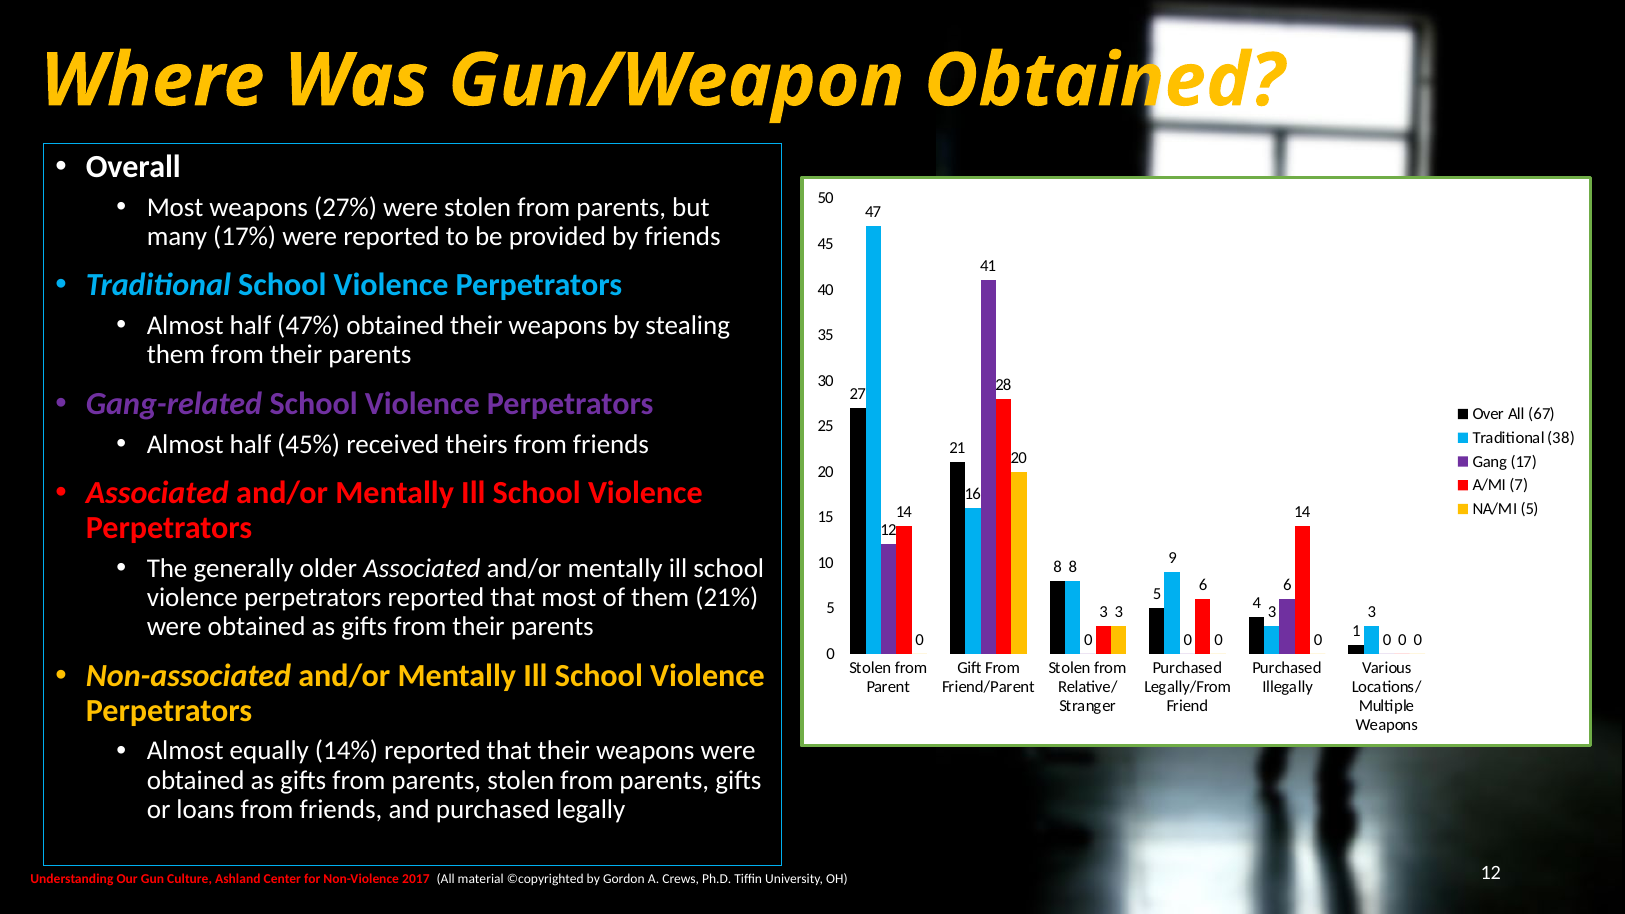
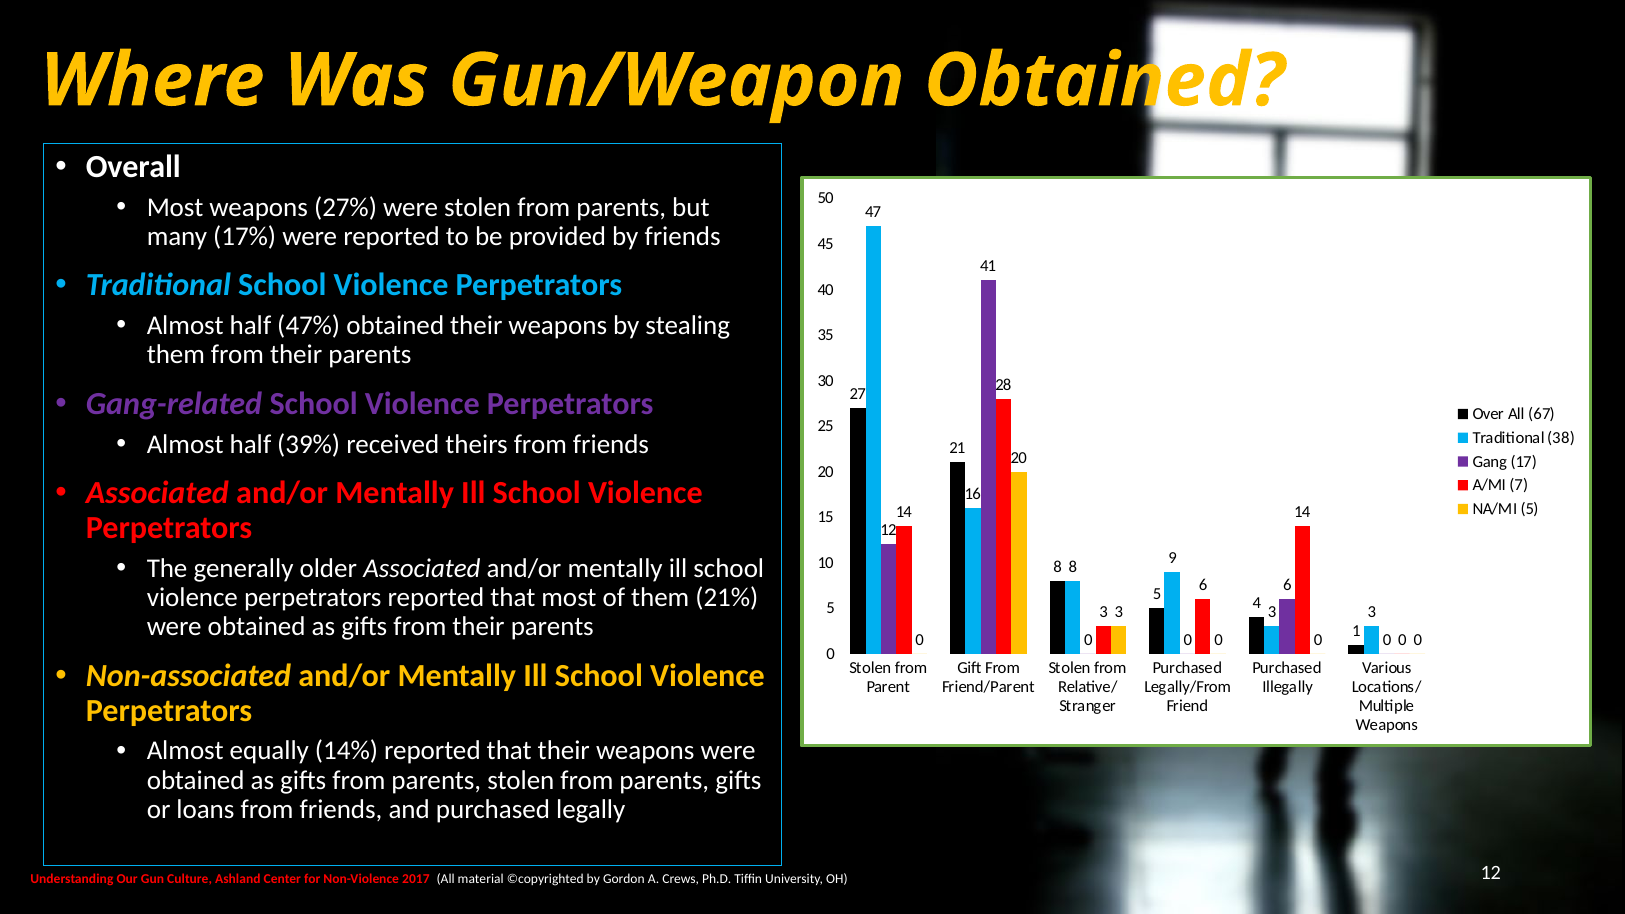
45%: 45% -> 39%
